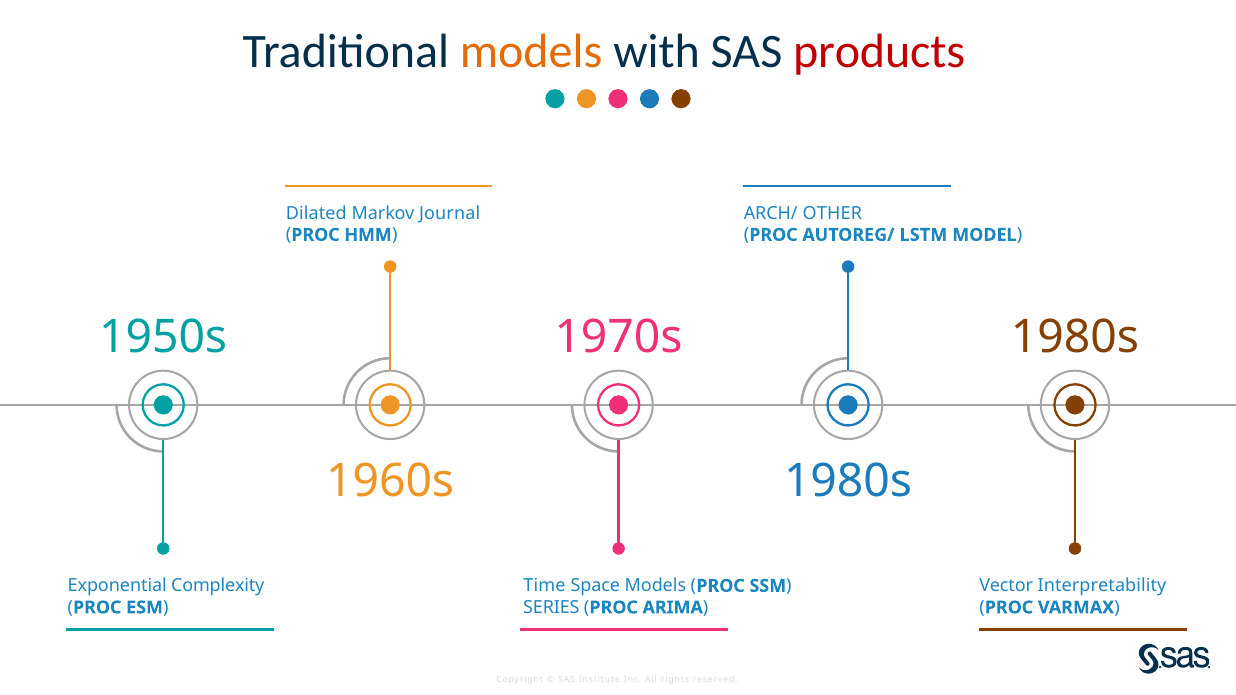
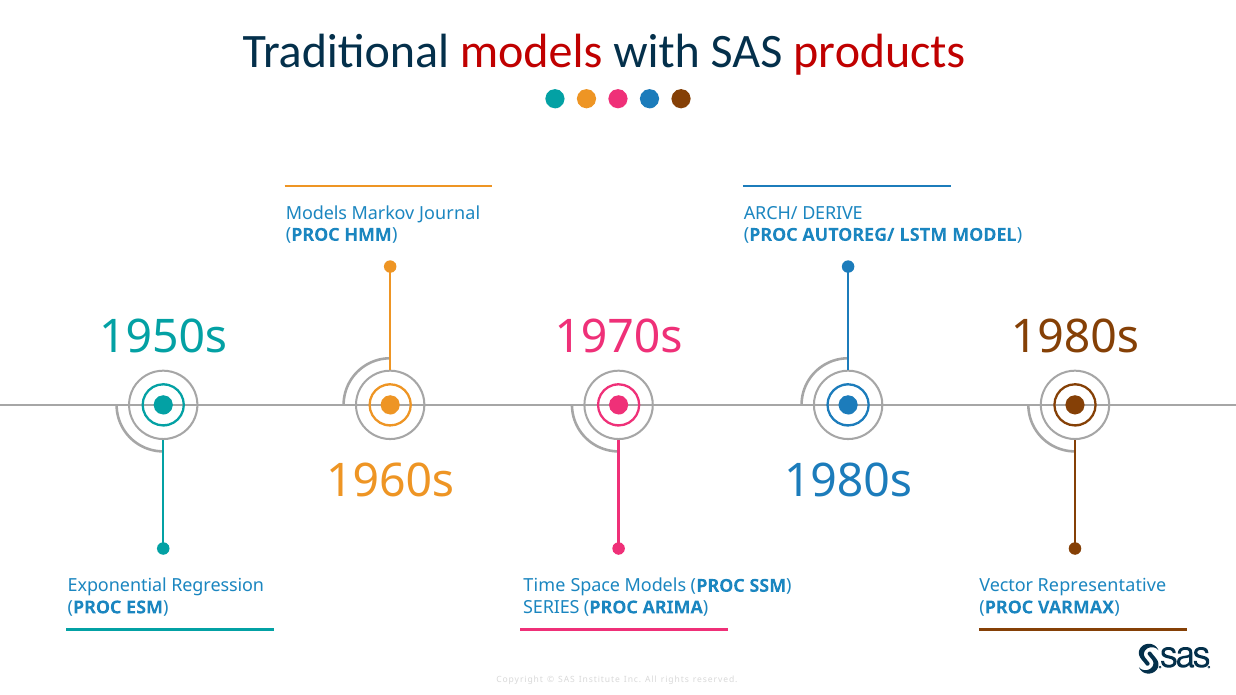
models at (531, 52) colour: orange -> red
Dilated at (316, 213): Dilated -> Models
OTHER: OTHER -> DERIVE
Complexity: Complexity -> Regression
Interpretability: Interpretability -> Representative
